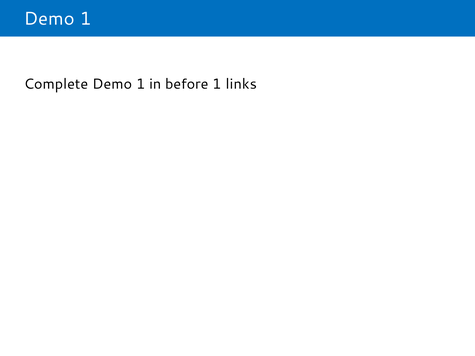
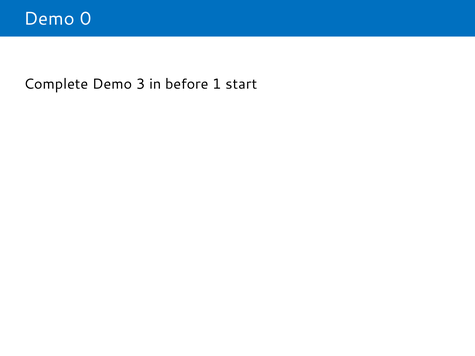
1 at (86, 19): 1 -> 0
Complete Demo 1: 1 -> 3
links: links -> start
